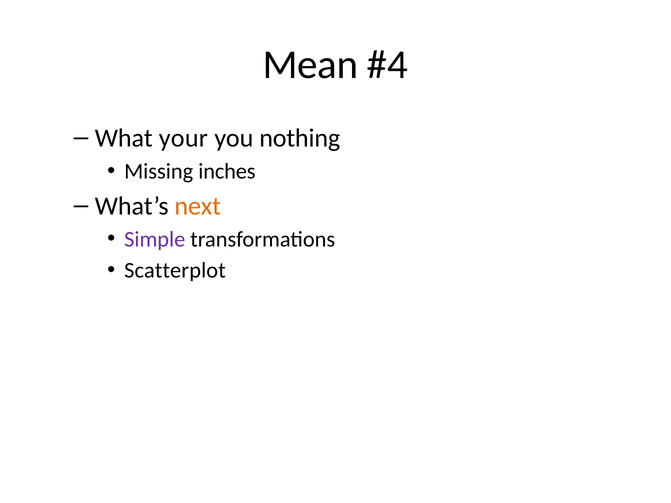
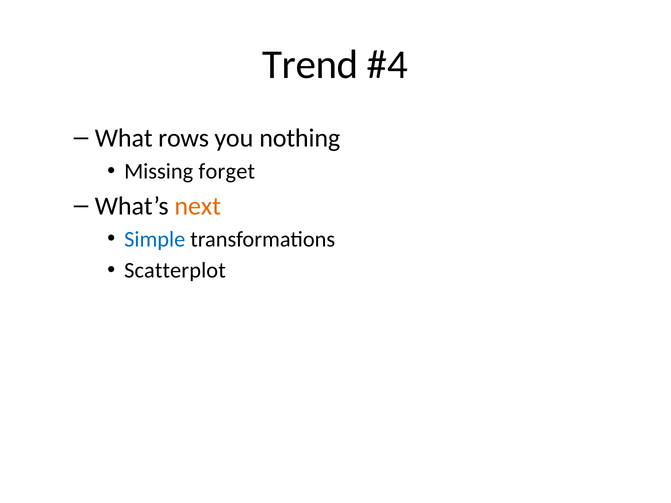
Mean: Mean -> Trend
your: your -> rows
inches: inches -> forget
Simple colour: purple -> blue
